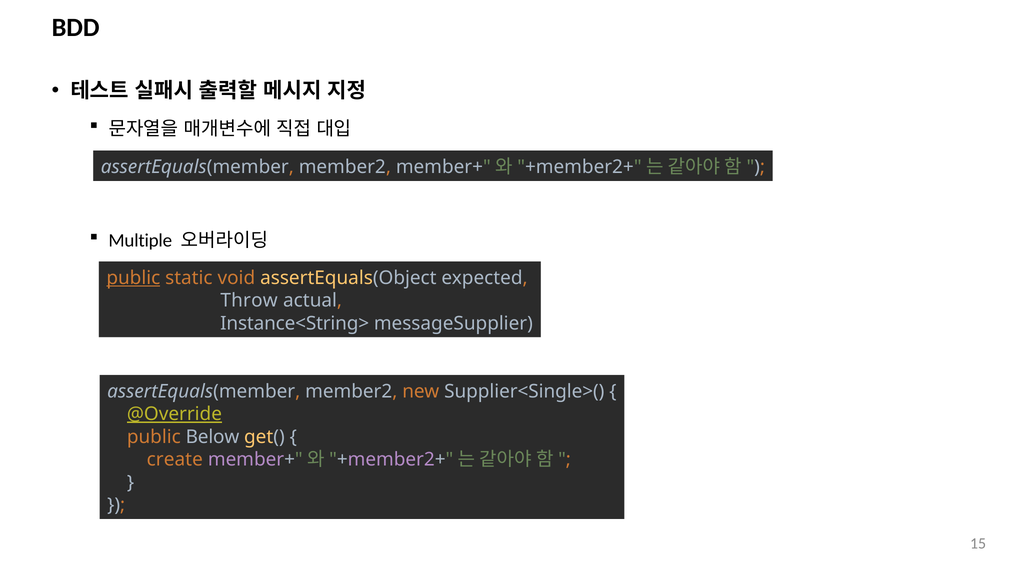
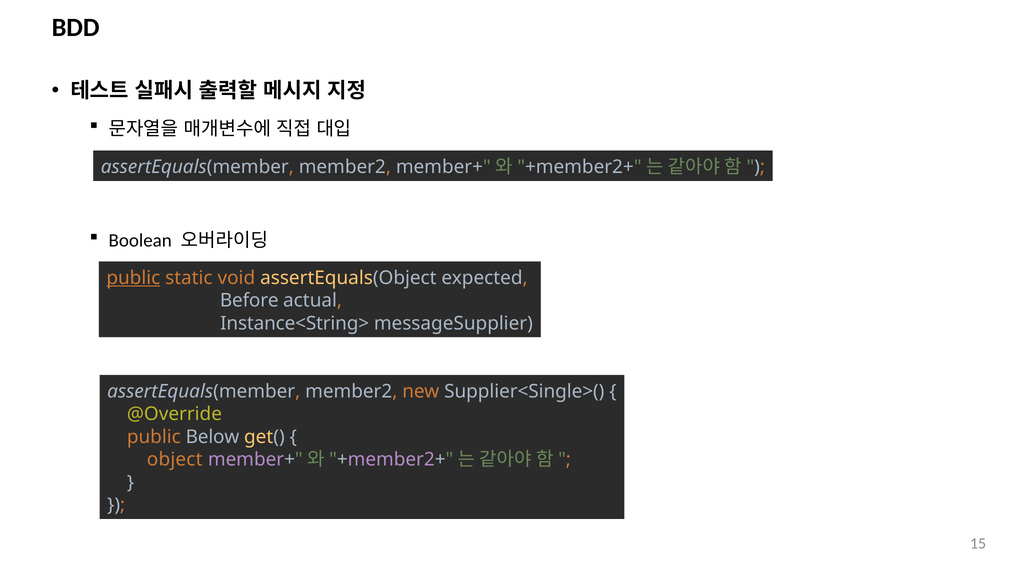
Multiple: Multiple -> Boolean
Throw: Throw -> Before
@Override underline: present -> none
create: create -> object
